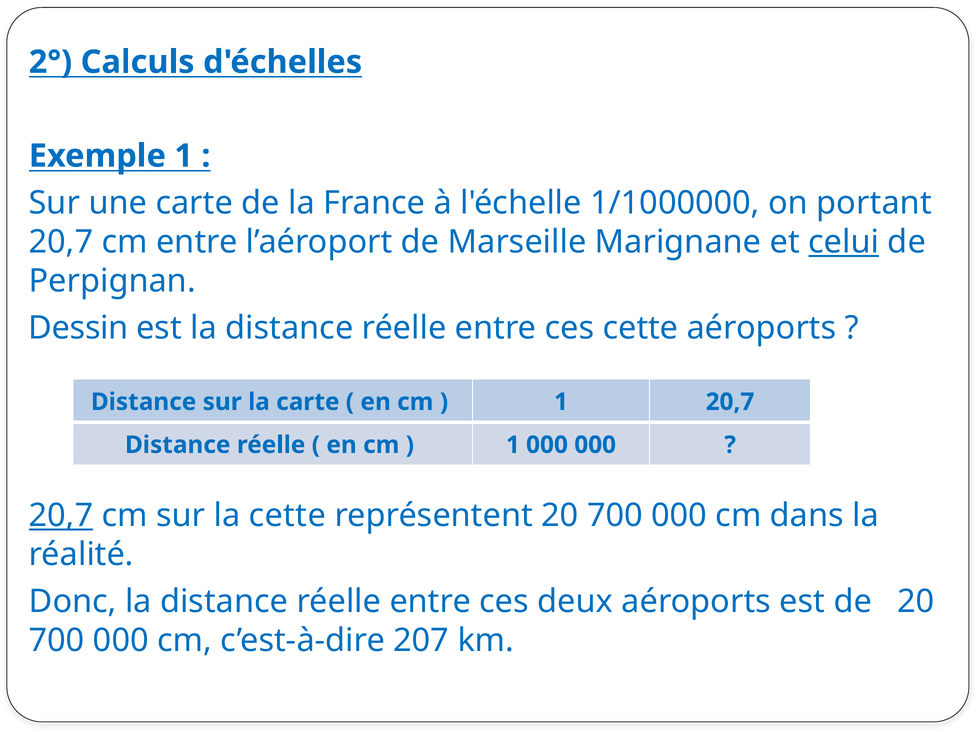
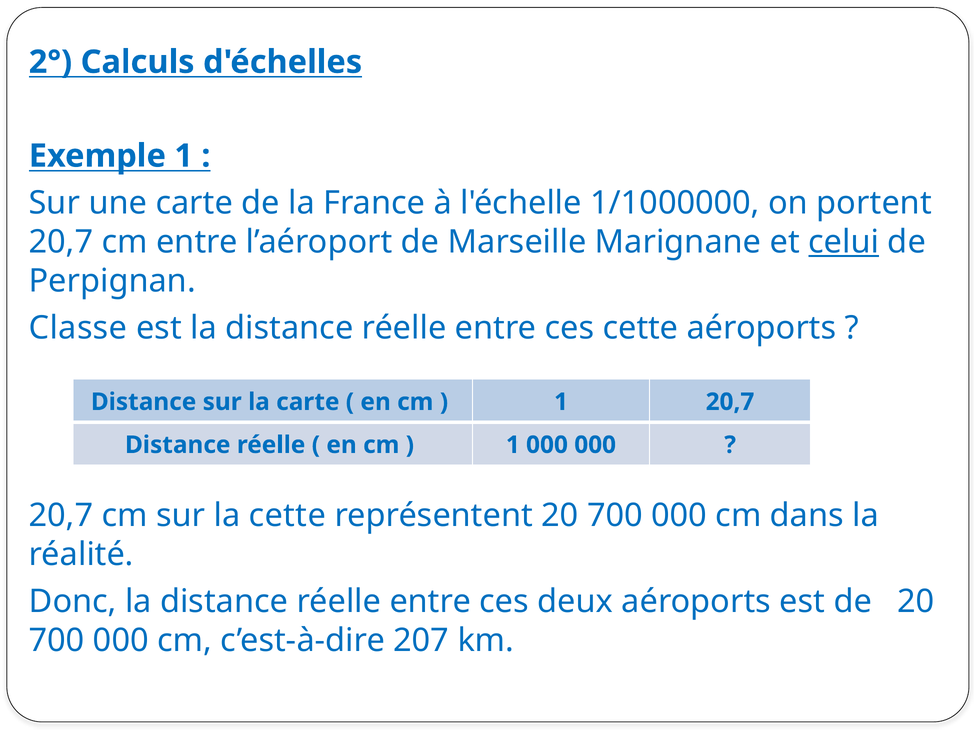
portant: portant -> portent
Dessin: Dessin -> Classe
20,7 at (61, 516) underline: present -> none
